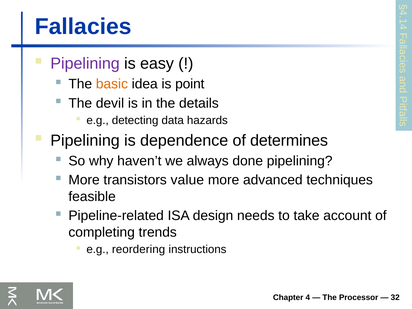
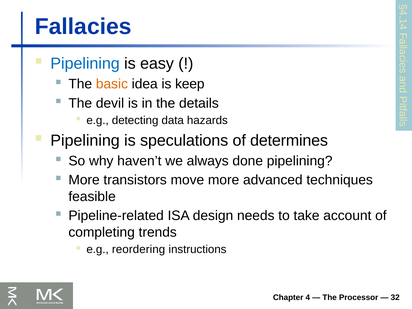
Pipelining at (85, 64) colour: purple -> blue
point: point -> keep
dependence: dependence -> speculations
value: value -> move
